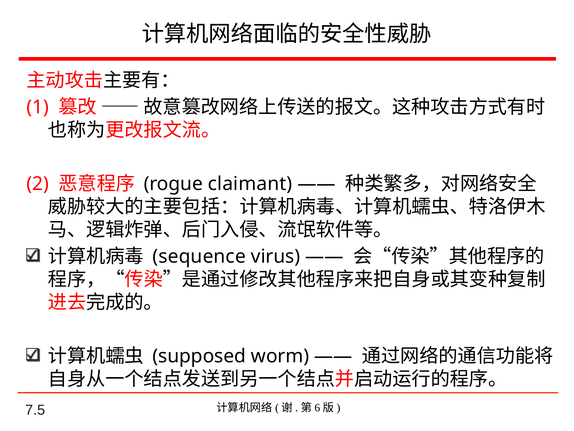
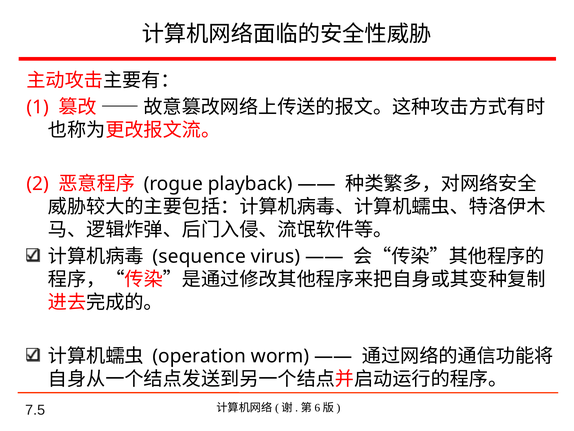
claimant: claimant -> playback
supposed: supposed -> operation
